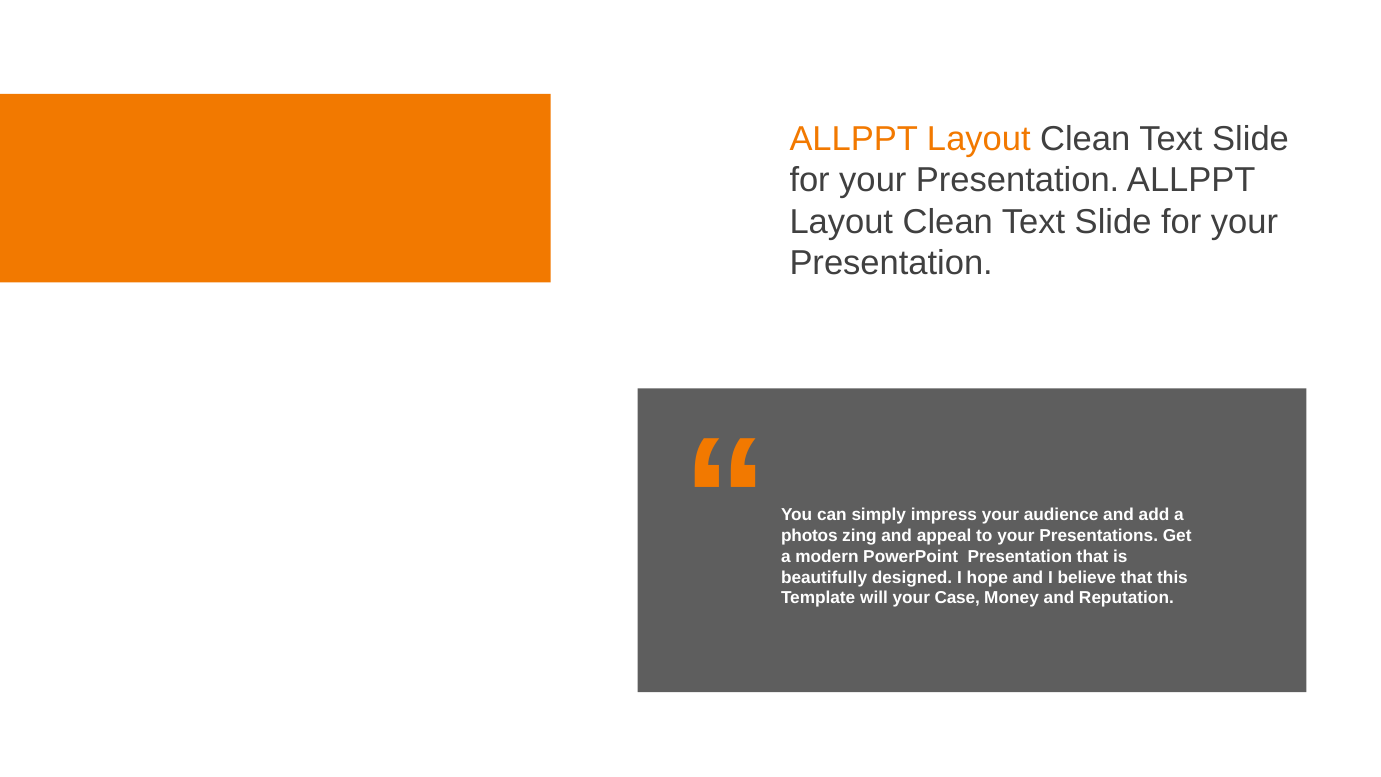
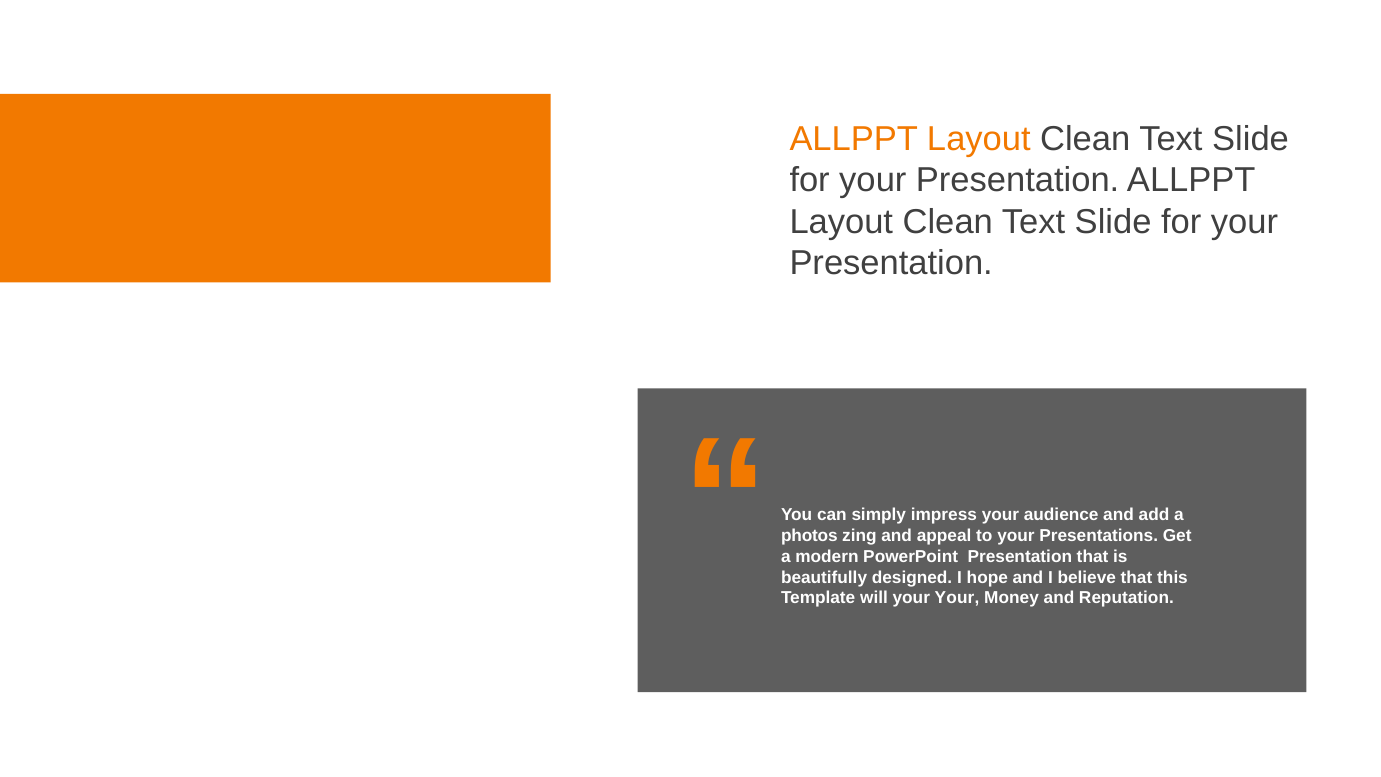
your Case: Case -> Your
